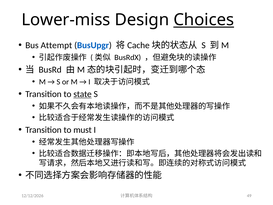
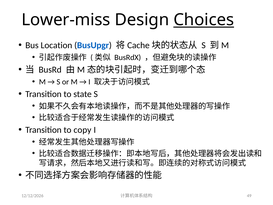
Attempt: Attempt -> Location
state underline: present -> none
must: must -> copy
